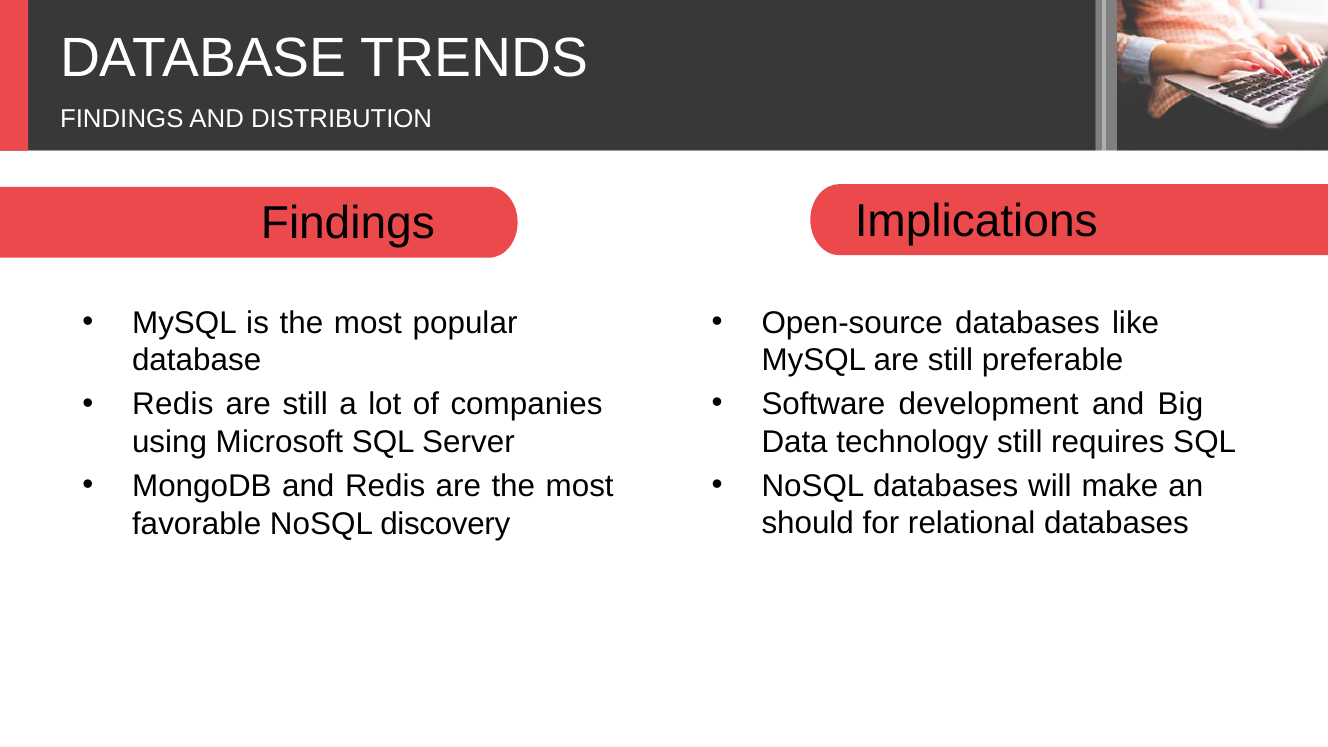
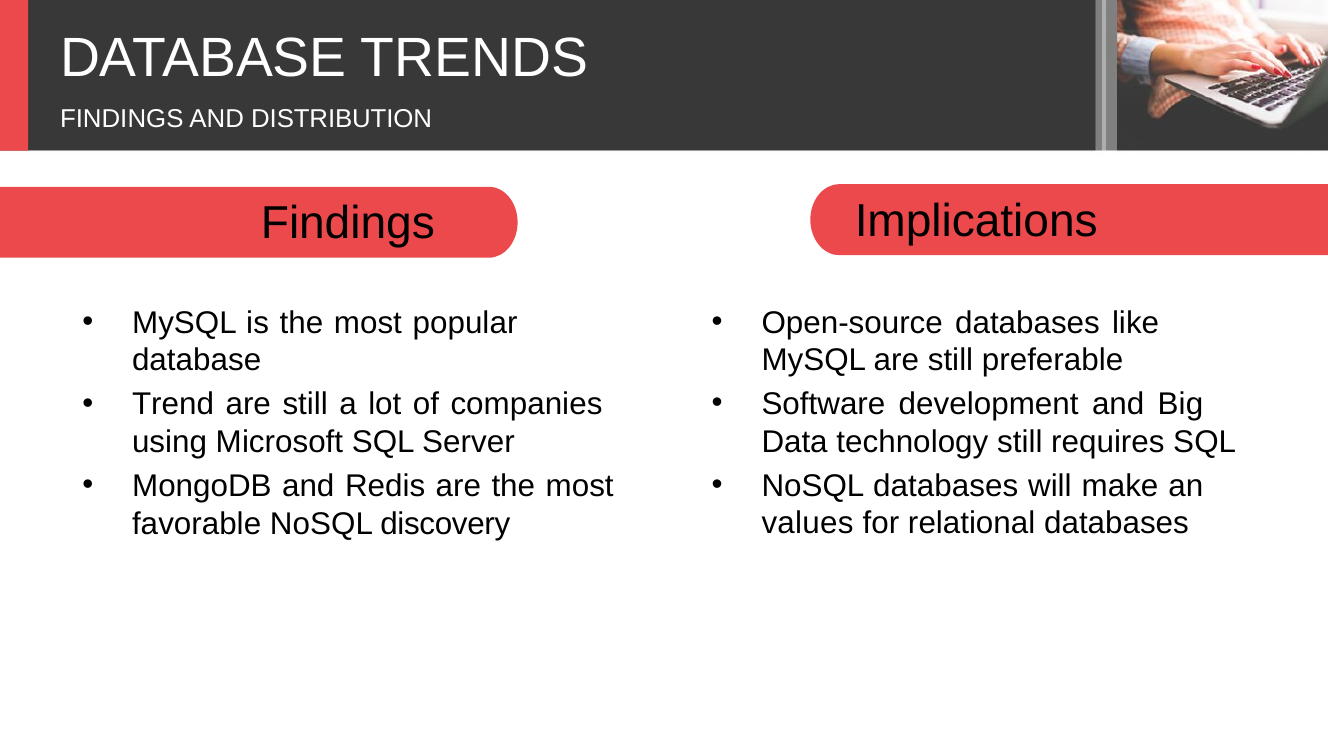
Redis at (173, 404): Redis -> Trend
should: should -> values
